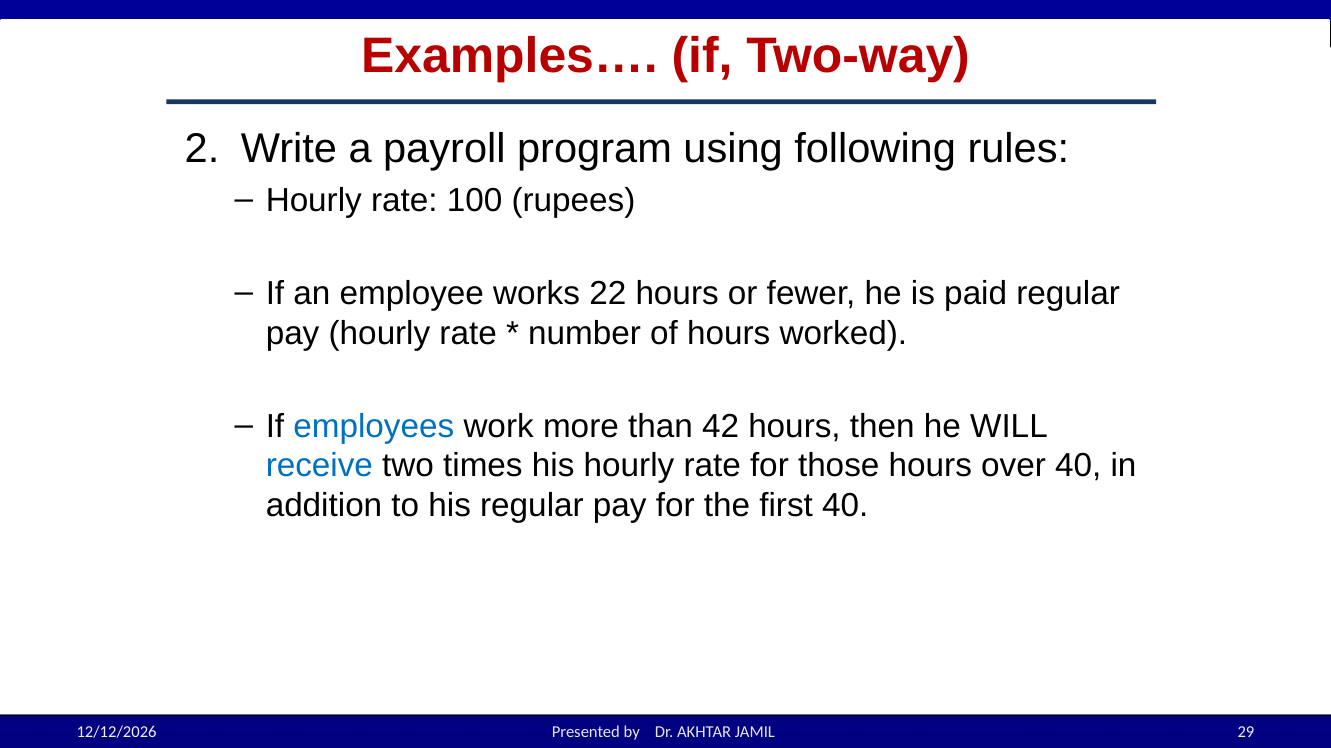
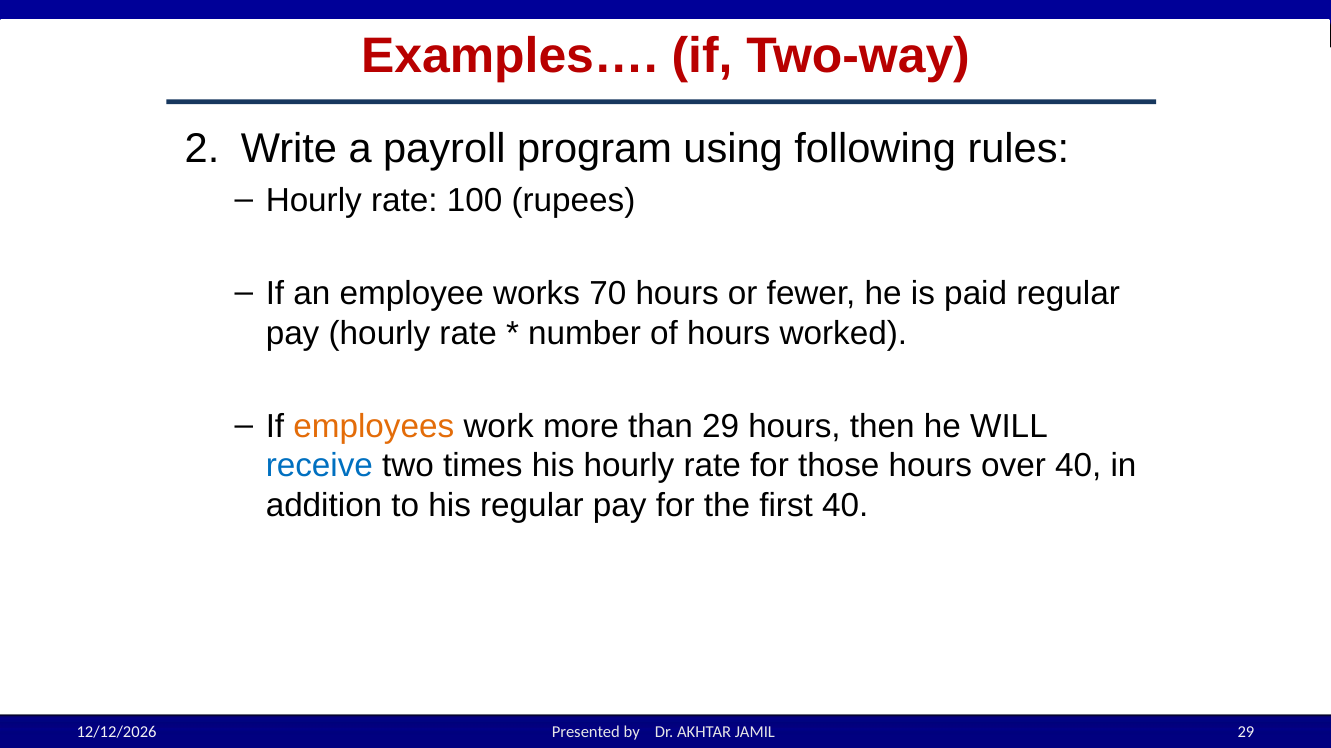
22: 22 -> 70
employees colour: blue -> orange
than 42: 42 -> 29
